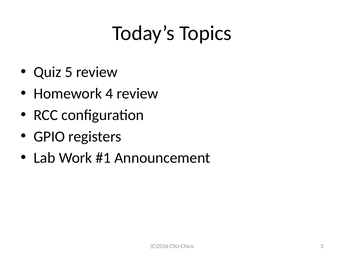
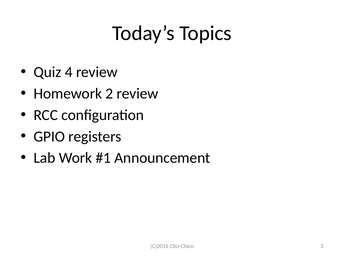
5: 5 -> 4
4: 4 -> 2
